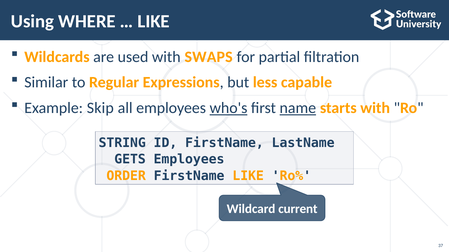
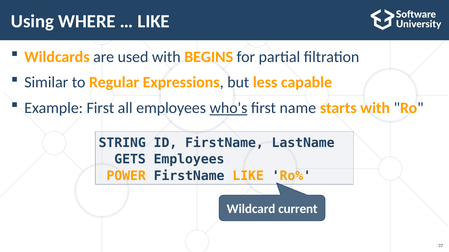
SWAPS: SWAPS -> BEGINS
Example Skip: Skip -> First
name underline: present -> none
ORDER: ORDER -> POWER
